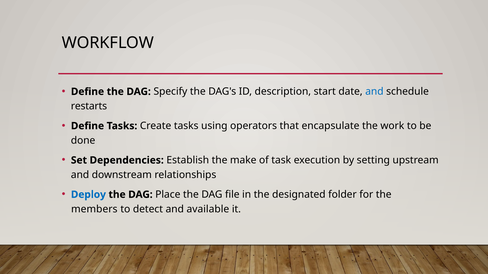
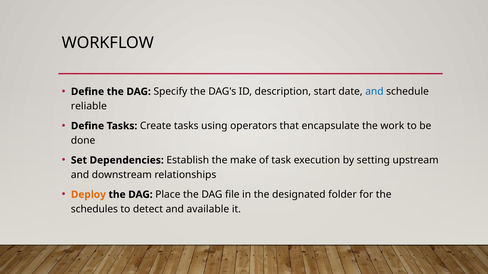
restarts: restarts -> reliable
Deploy colour: blue -> orange
members: members -> schedules
